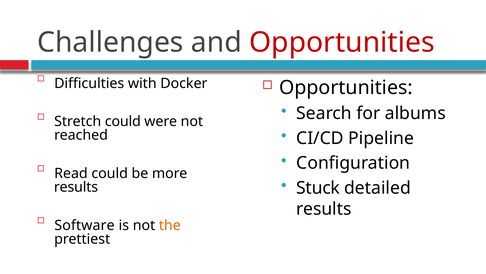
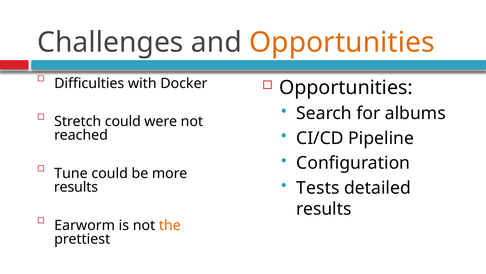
Opportunities at (342, 42) colour: red -> orange
Read: Read -> Tune
Stuck: Stuck -> Tests
Software: Software -> Earworm
